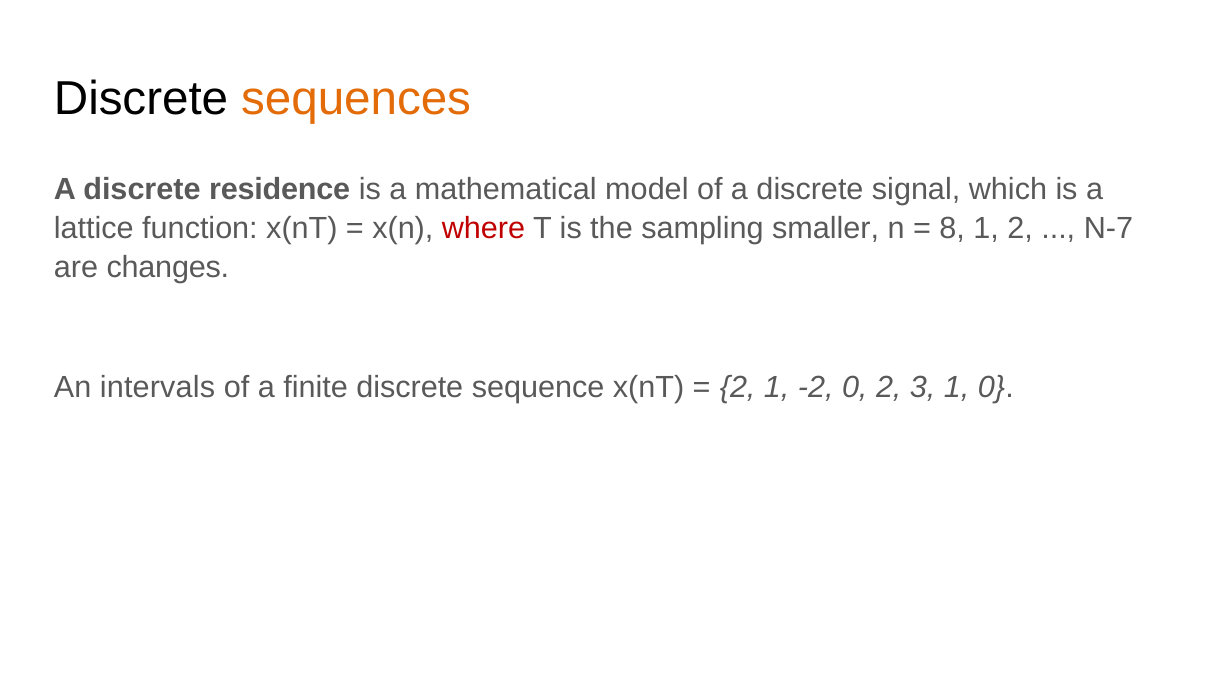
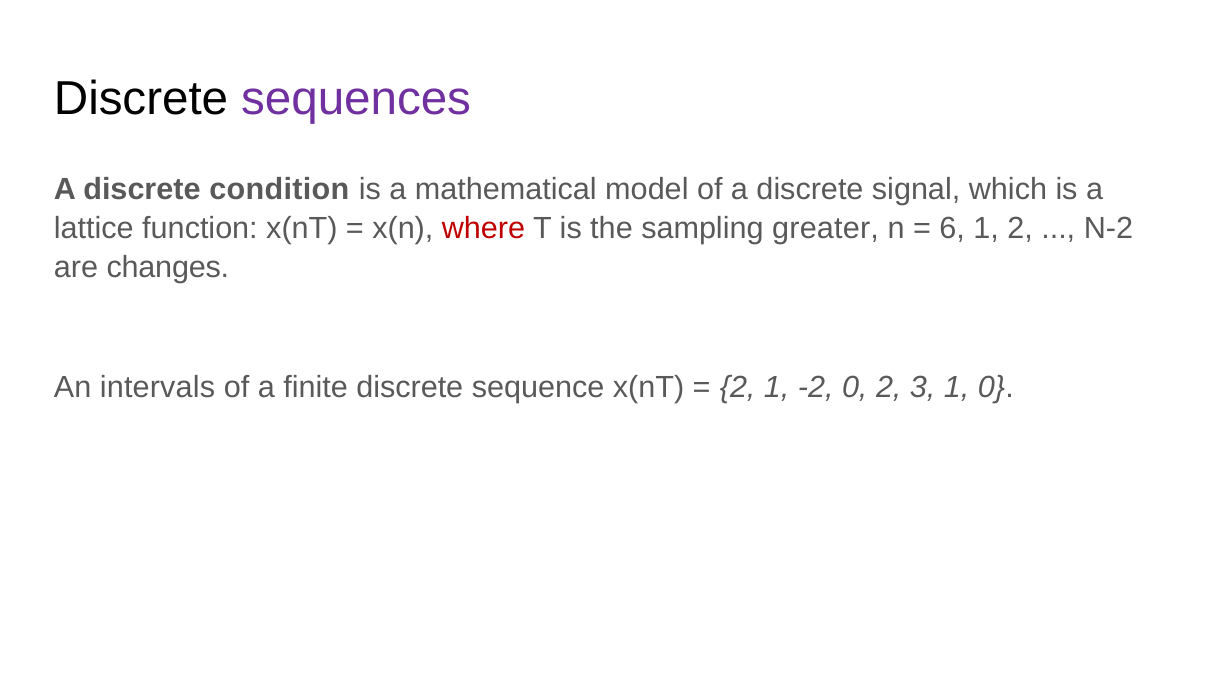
sequences colour: orange -> purple
residence: residence -> condition
smaller: smaller -> greater
8: 8 -> 6
N-7: N-7 -> N-2
